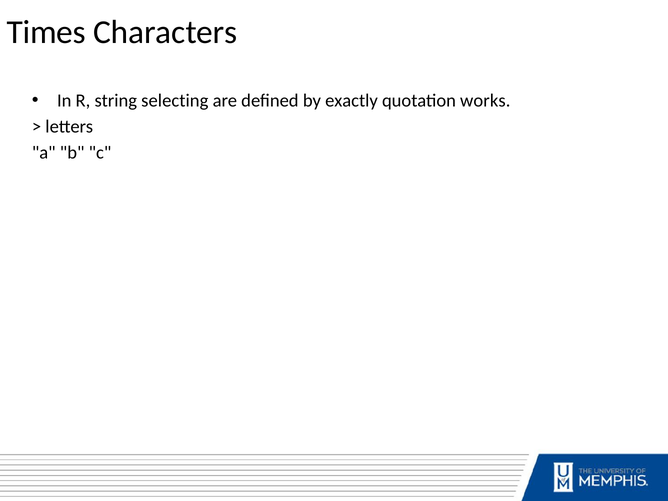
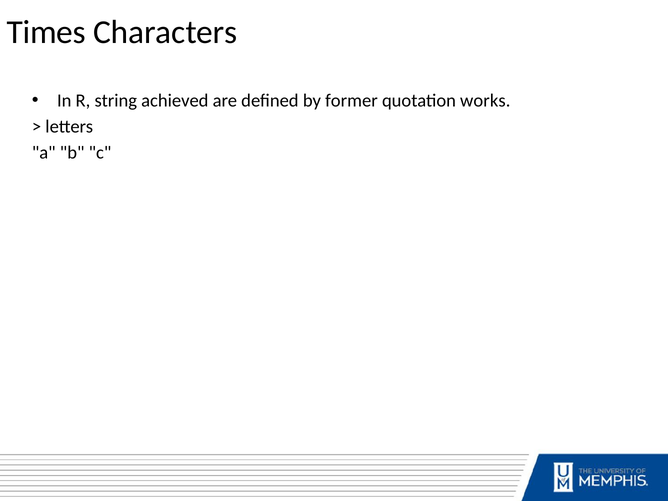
selecting: selecting -> achieved
exactly: exactly -> former
